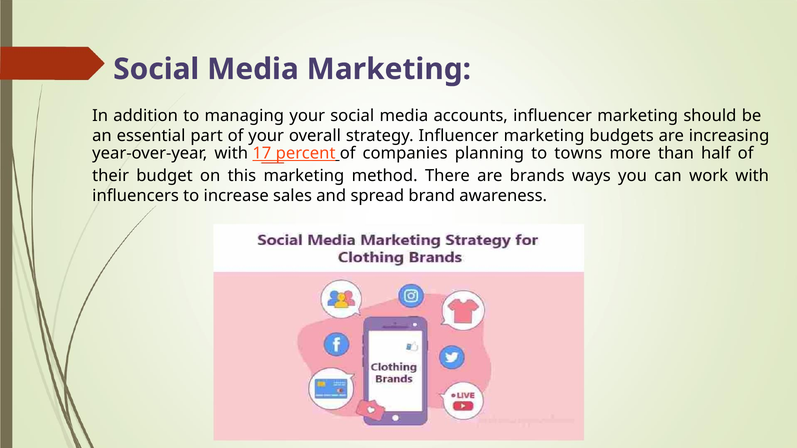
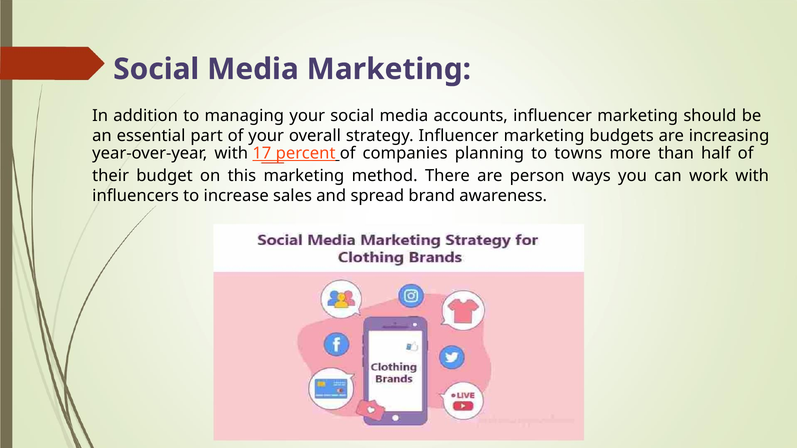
brands: brands -> person
